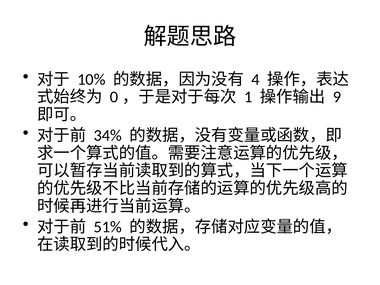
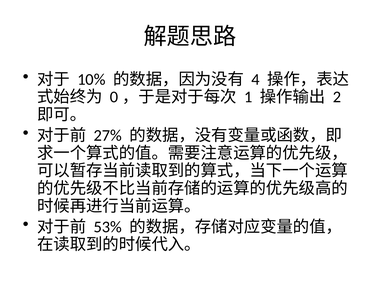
9: 9 -> 2
34%: 34% -> 27%
51%: 51% -> 53%
